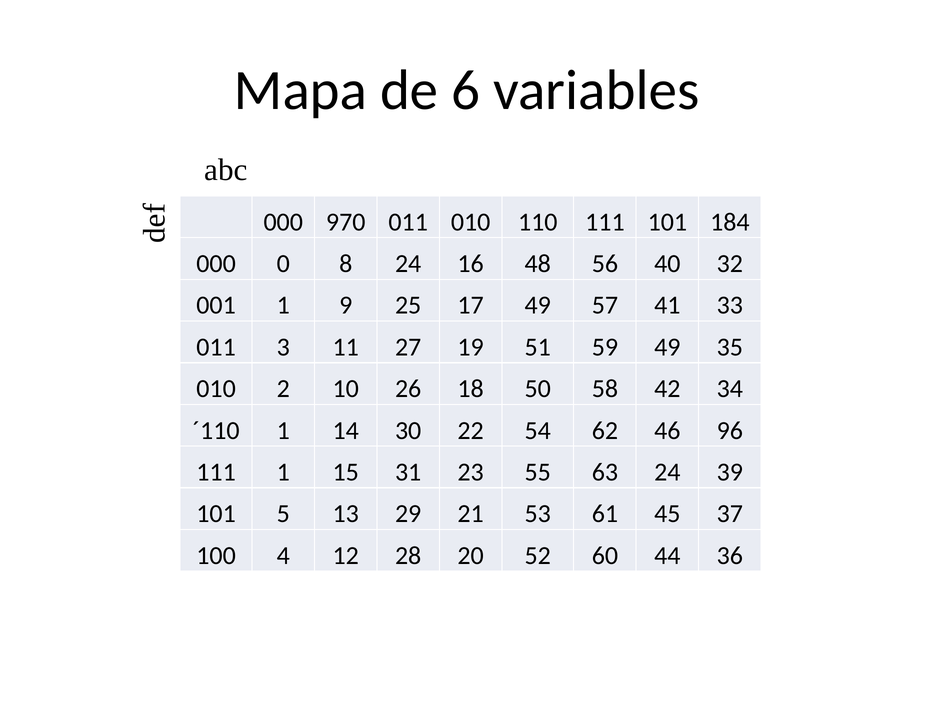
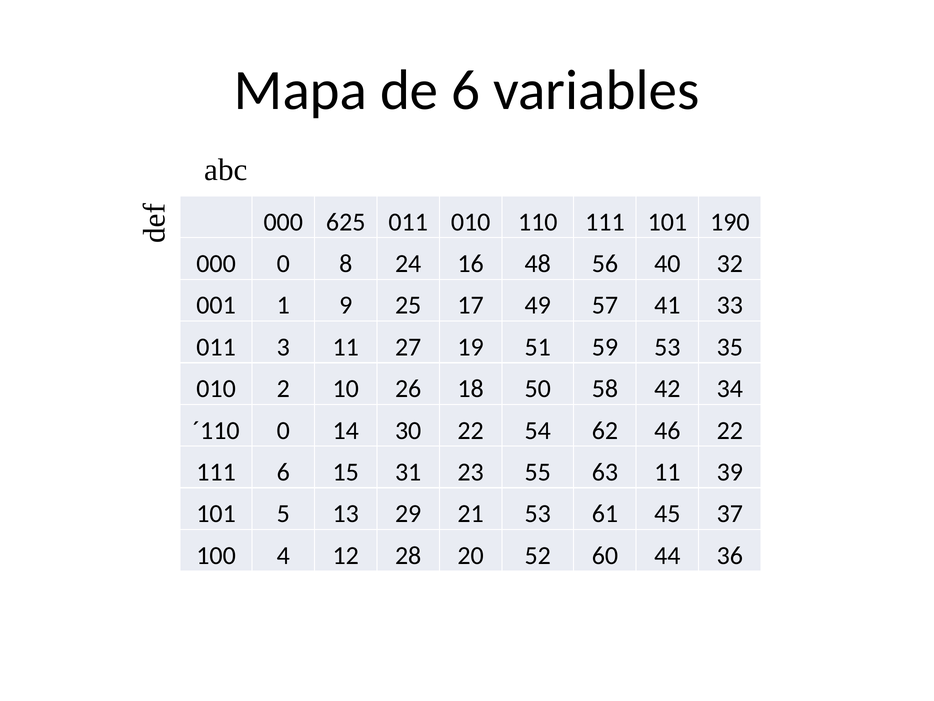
970: 970 -> 625
184: 184 -> 190
59 49: 49 -> 53
´110 1: 1 -> 0
46 96: 96 -> 22
111 1: 1 -> 6
63 24: 24 -> 11
